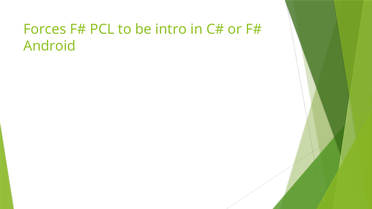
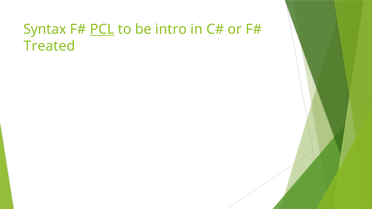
Forces: Forces -> Syntax
PCL underline: none -> present
Android: Android -> Treated
